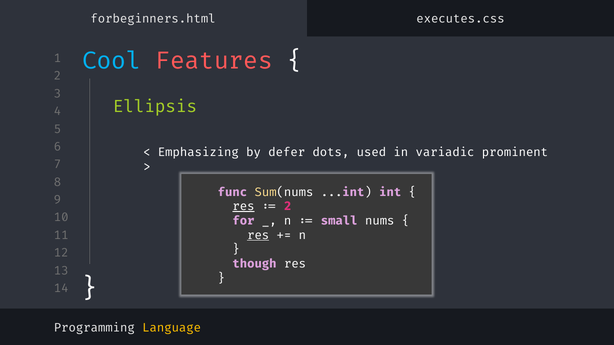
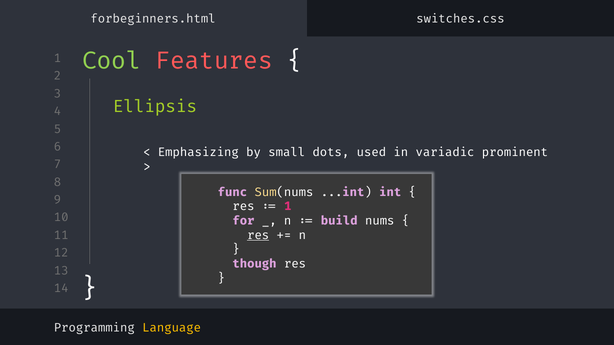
executes.css: executes.css -> switches.css
Cool colour: light blue -> light green
defer: defer -> small
res at (243, 207) underline: present -> none
2 at (288, 207): 2 -> 1
small: small -> build
